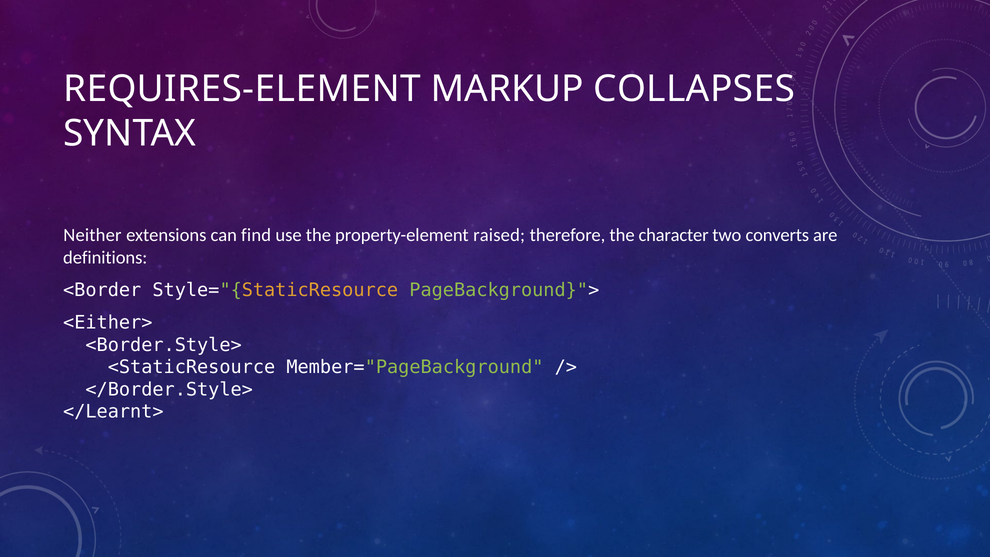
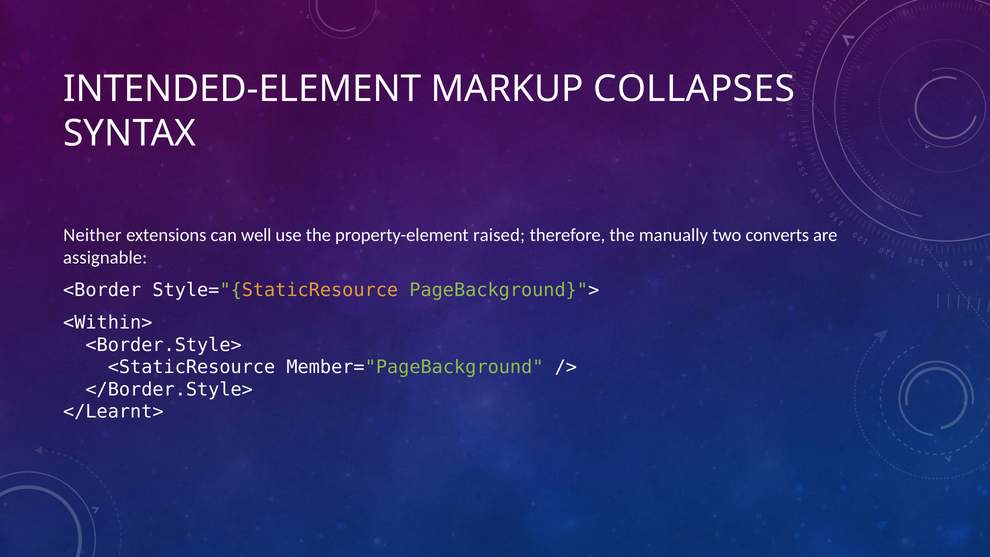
REQUIRES-ELEMENT: REQUIRES-ELEMENT -> INTENDED-ELEMENT
find: find -> well
character: character -> manually
definitions: definitions -> assignable
<Either>: <Either> -> <Within>
